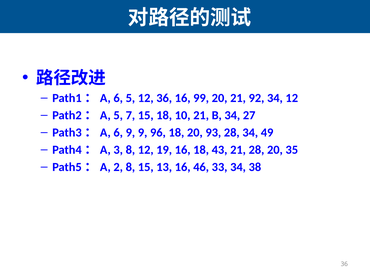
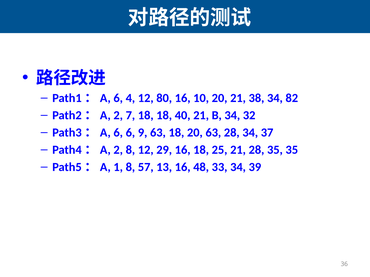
6 5: 5 -> 4
12 36: 36 -> 80
99: 99 -> 10
92: 92 -> 38
34 12: 12 -> 82
Path2：A 5: 5 -> 2
7 15: 15 -> 18
10: 10 -> 40
27: 27 -> 32
6 9: 9 -> 6
9 96: 96 -> 63
20 93: 93 -> 63
49: 49 -> 37
Path4：A 3: 3 -> 2
19: 19 -> 29
43: 43 -> 25
28 20: 20 -> 35
2: 2 -> 1
8 15: 15 -> 57
46: 46 -> 48
38: 38 -> 39
